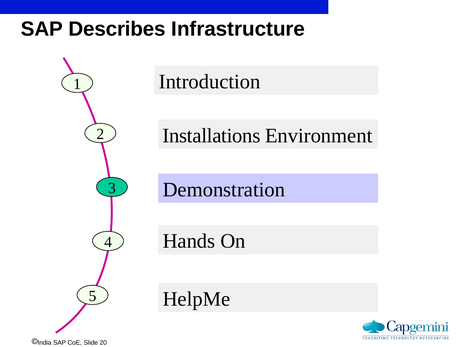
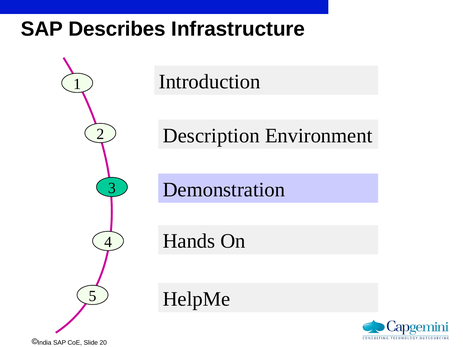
Installations: Installations -> Description
